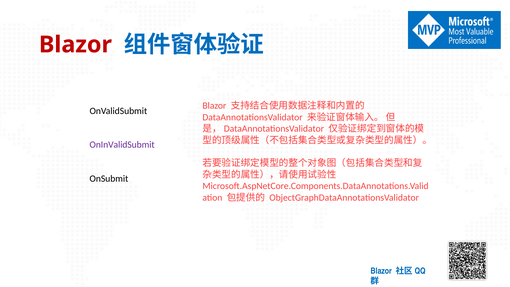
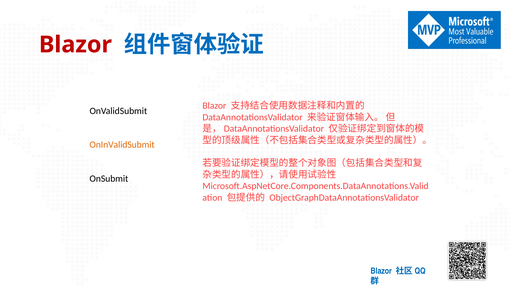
OnInValidSubmit colour: purple -> orange
